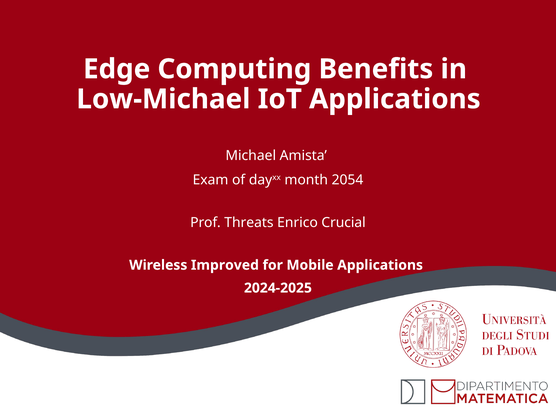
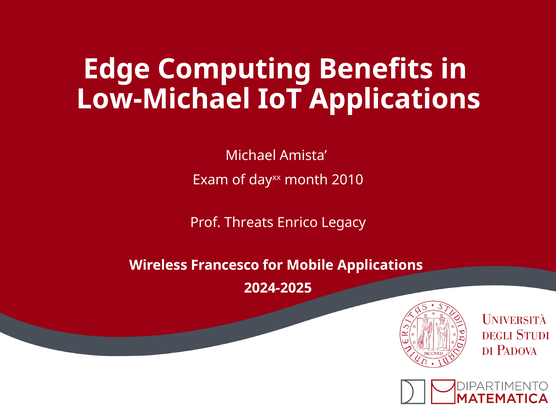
2054: 2054 -> 2010
Crucial: Crucial -> Legacy
Improved: Improved -> Francesco
